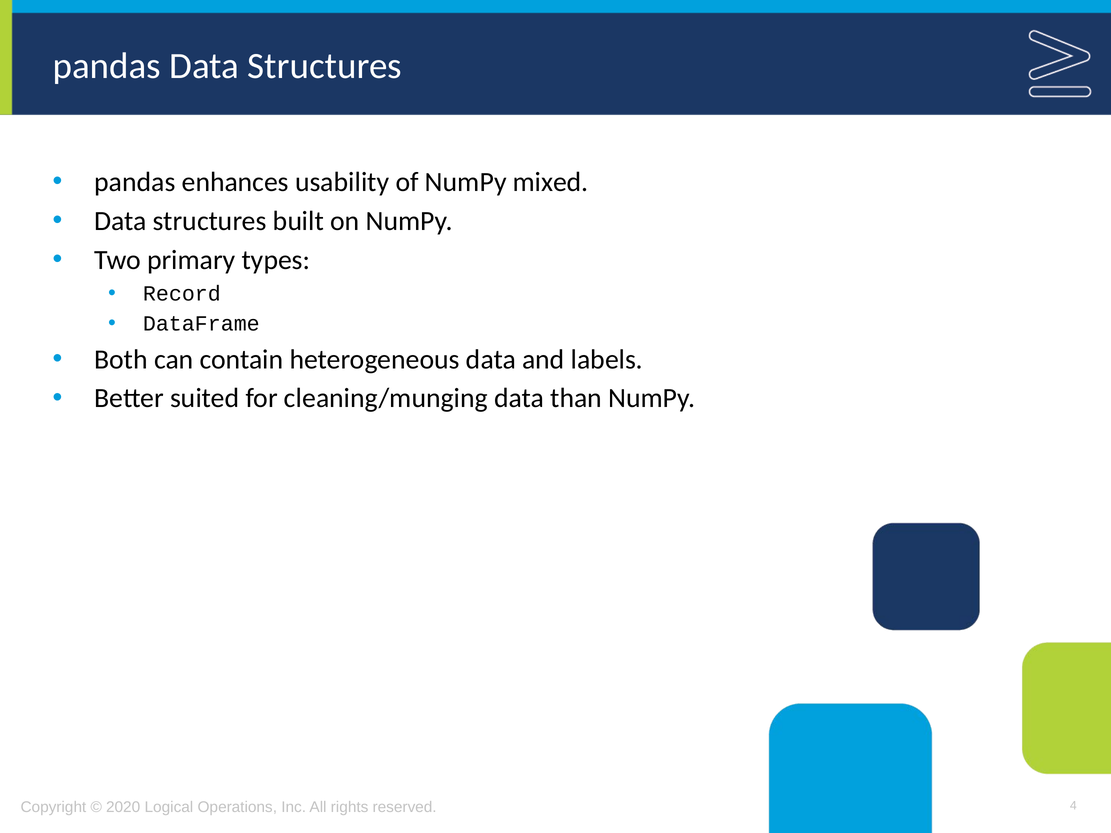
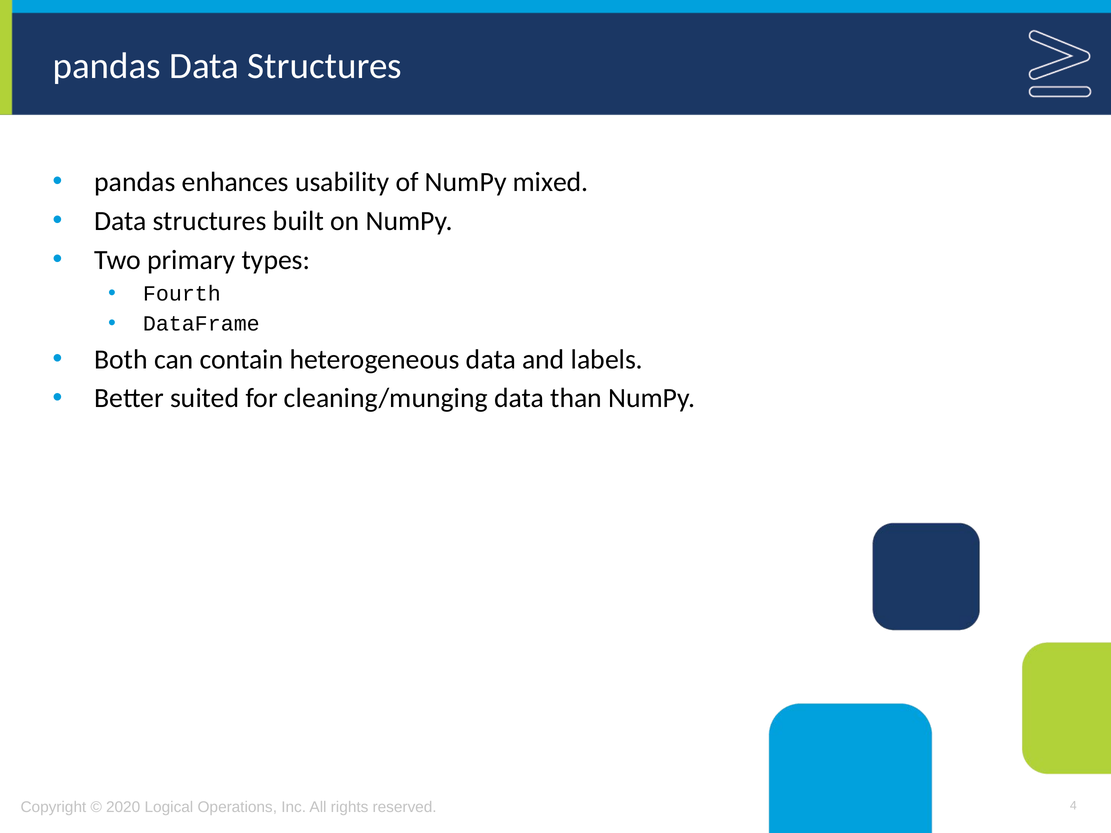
Record: Record -> Fourth
